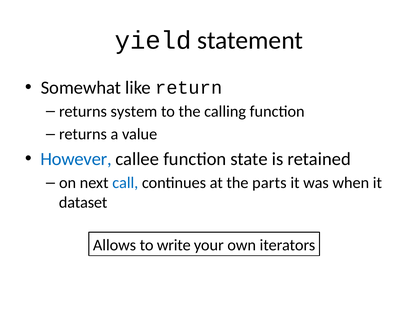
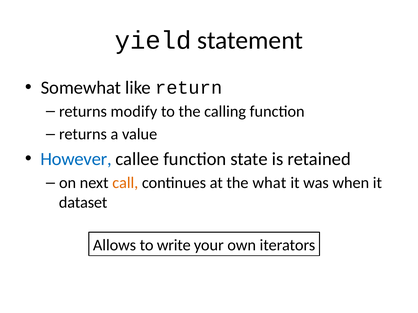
system: system -> modify
call colour: blue -> orange
parts: parts -> what
